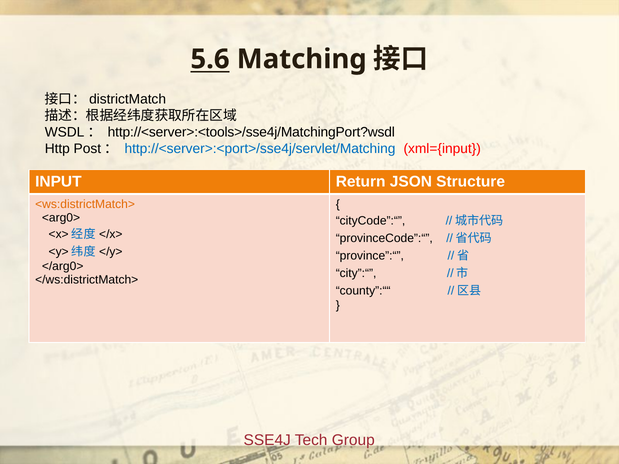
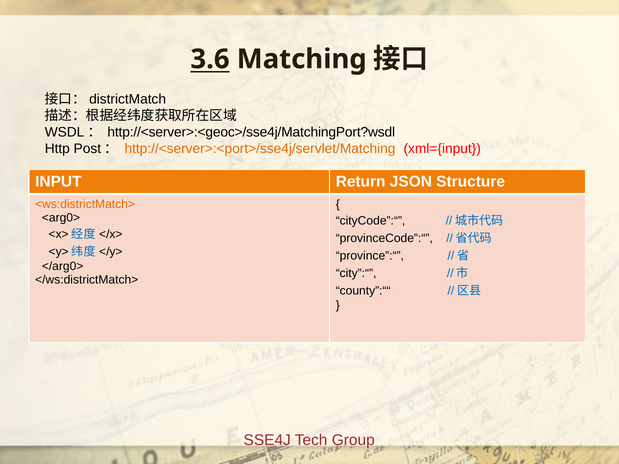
5.6: 5.6 -> 3.6
http://<server>:<tools>/sse4j/MatchingPort?wsdl: http://<server>:<tools>/sse4j/MatchingPort?wsdl -> http://<server>:<geoc>/sse4j/MatchingPort?wsdl
http://<server>:<port>/sse4j/servlet/Matching colour: blue -> orange
